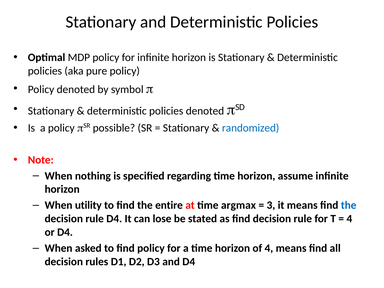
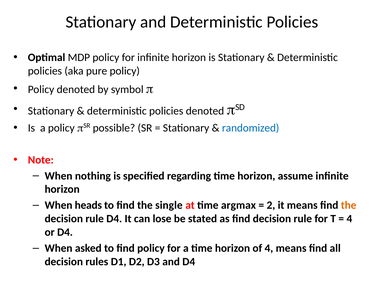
utility: utility -> heads
entire: entire -> single
3: 3 -> 2
the at (349, 205) colour: blue -> orange
